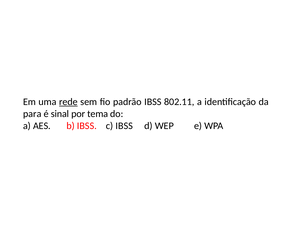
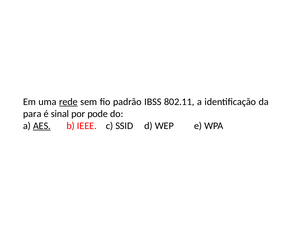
tema: tema -> pode
AES underline: none -> present
b IBSS: IBSS -> IEEE
c IBSS: IBSS -> SSID
